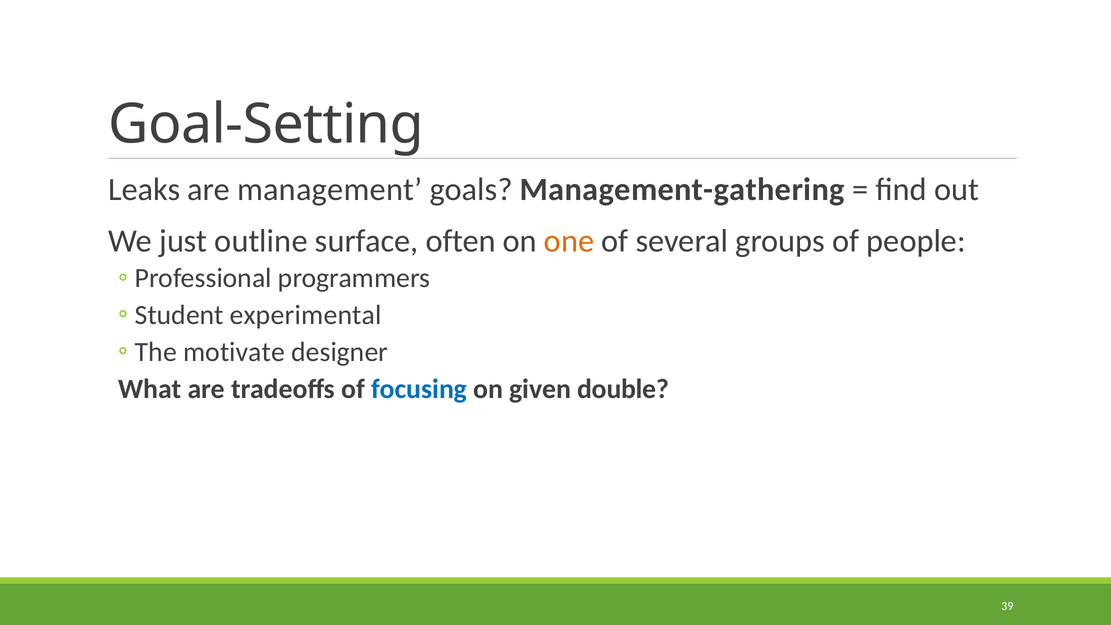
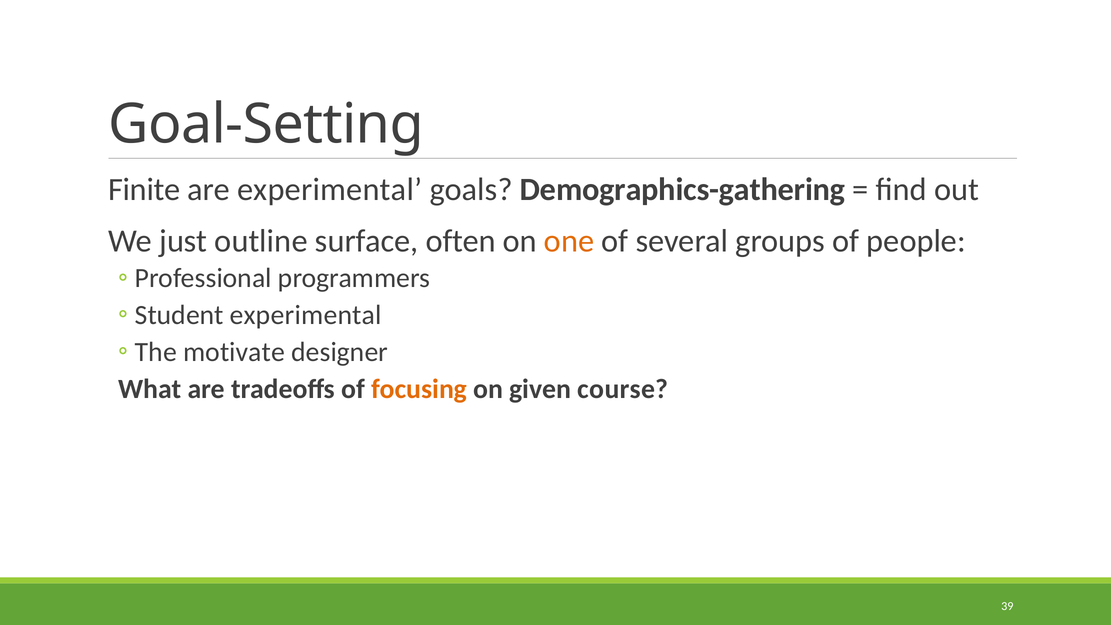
Leaks: Leaks -> Finite
are management: management -> experimental
Management-gathering: Management-gathering -> Demographics-gathering
focusing colour: blue -> orange
double: double -> course
